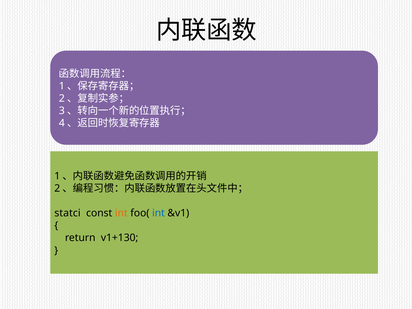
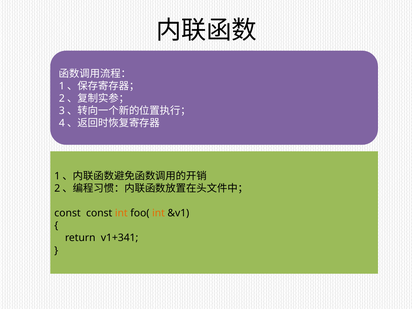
statci at (67, 213): statci -> const
int at (158, 213) colour: blue -> orange
v1+130: v1+130 -> v1+341
